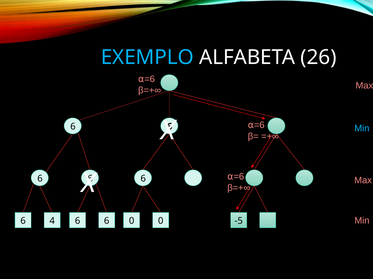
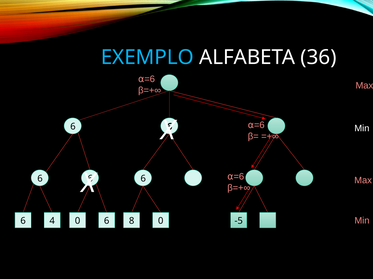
26: 26 -> 36
Min at (362, 129) colour: light blue -> white
4 6: 6 -> 0
6 0: 0 -> 8
